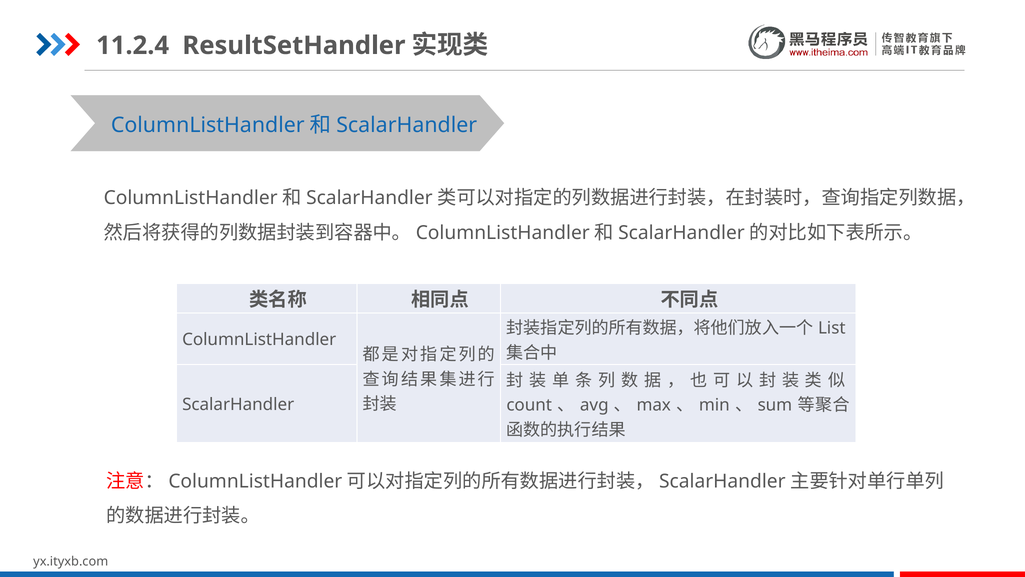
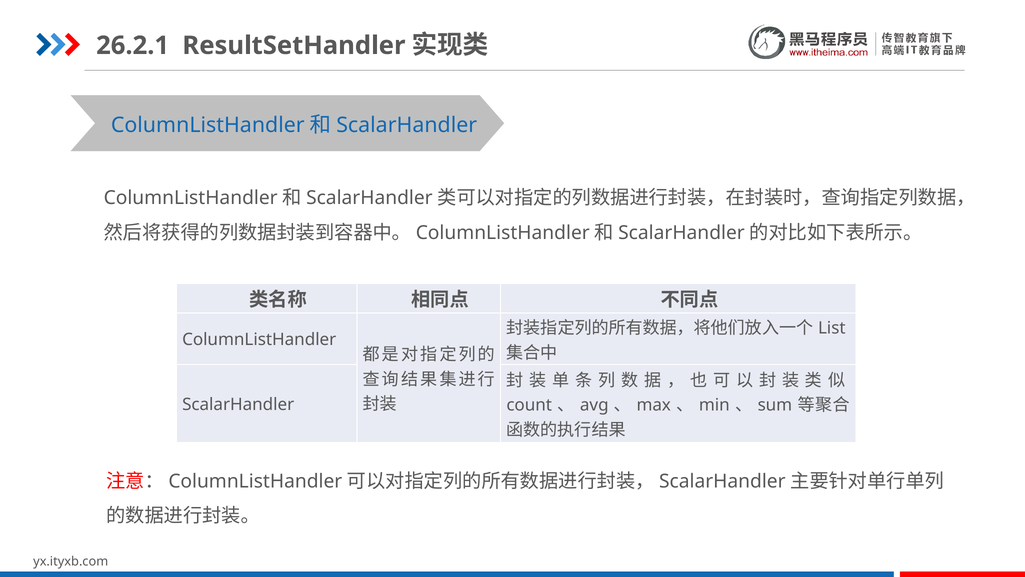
11.2.4: 11.2.4 -> 26.2.1
